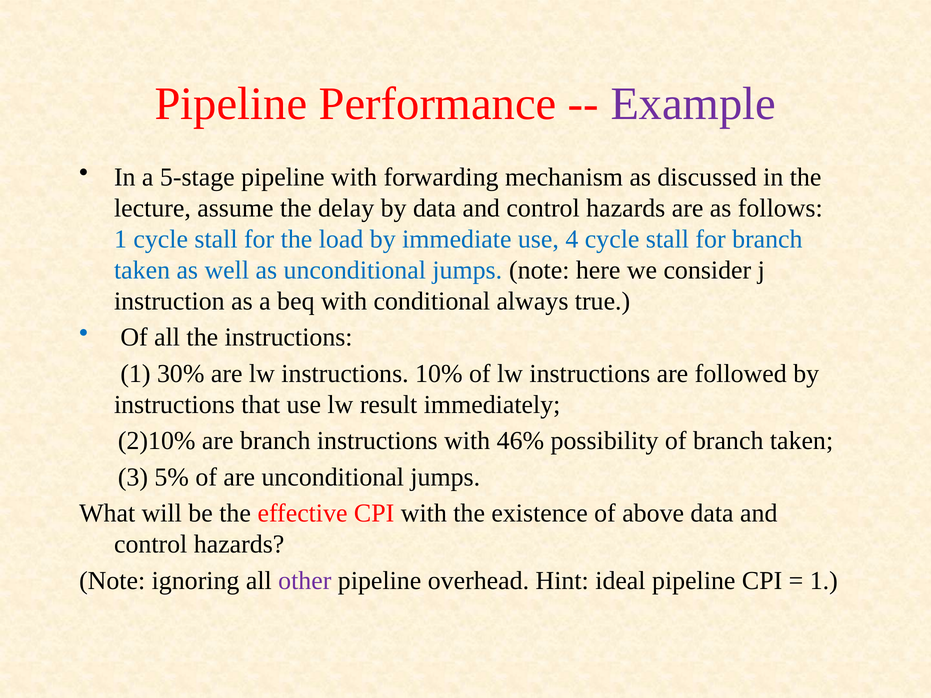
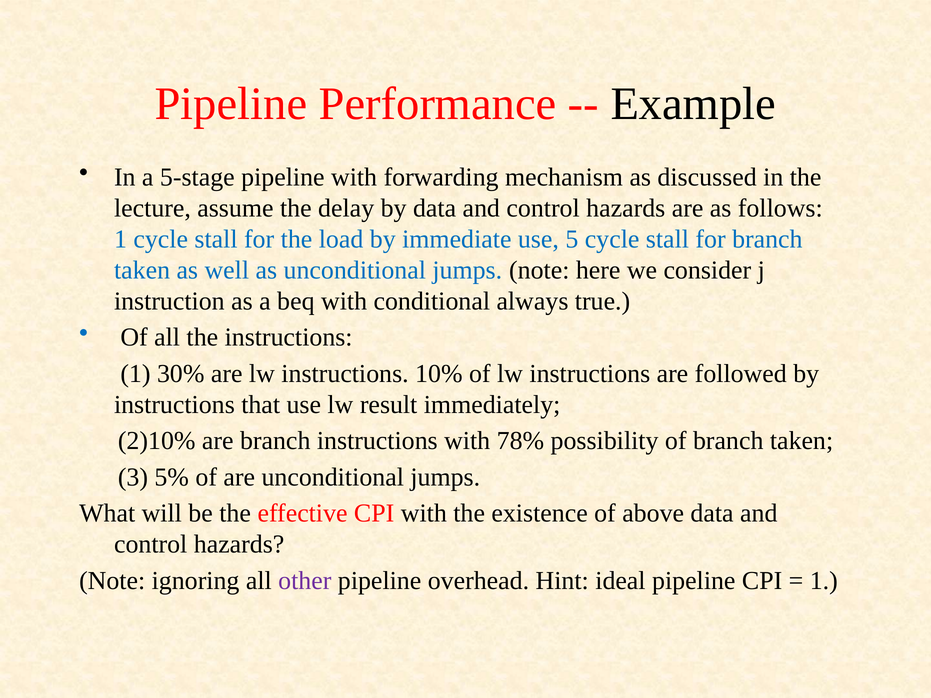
Example colour: purple -> black
4: 4 -> 5
46%: 46% -> 78%
